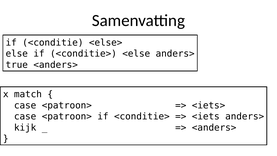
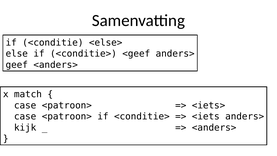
<else: <else -> <geef
true: true -> geef
